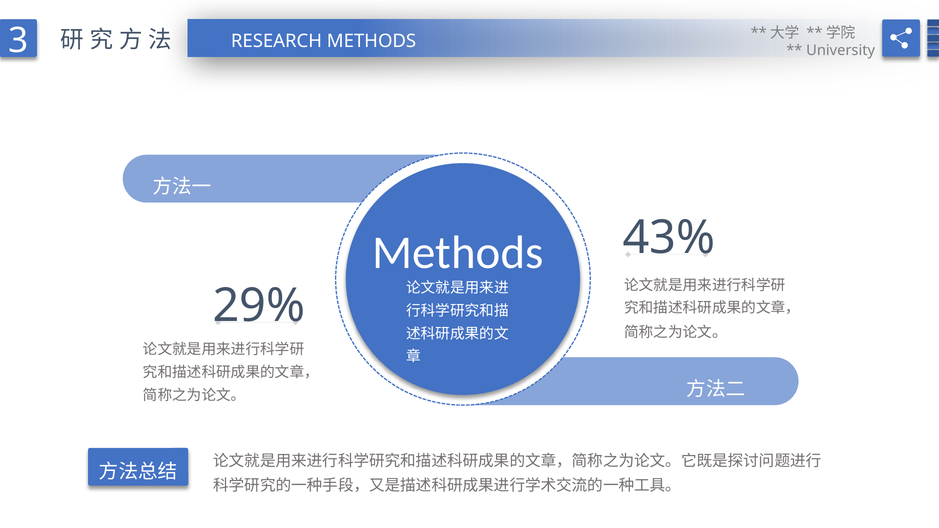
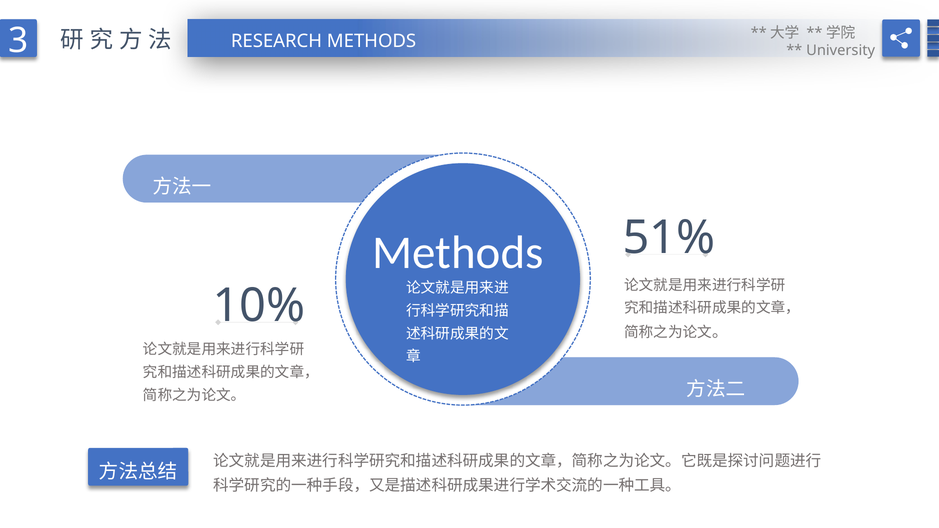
43%: 43% -> 51%
29%: 29% -> 10%
